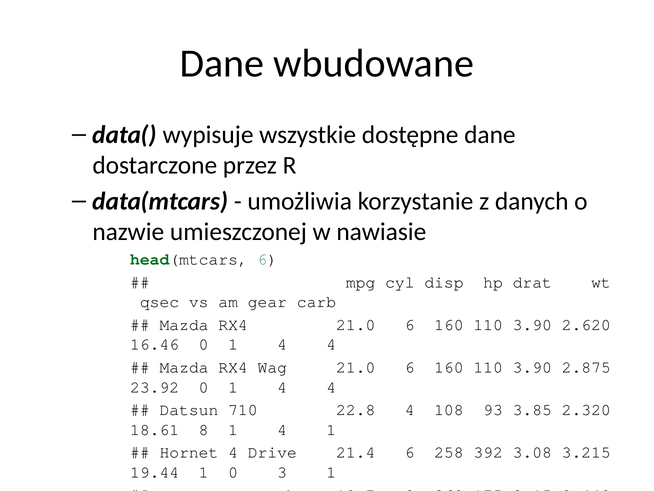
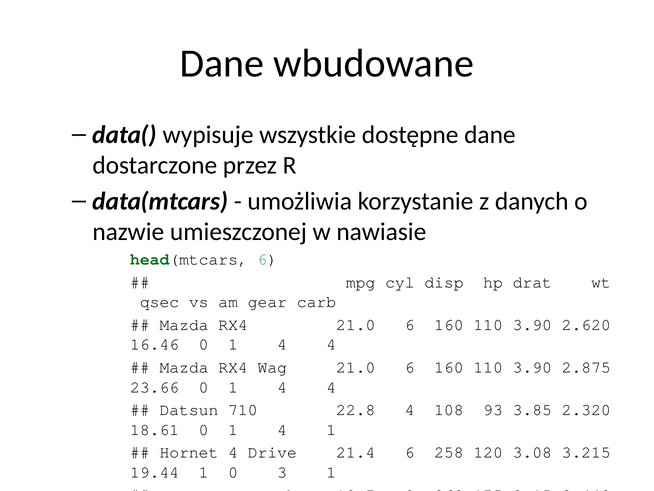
23.92: 23.92 -> 23.66
18.61 8: 8 -> 0
392: 392 -> 120
